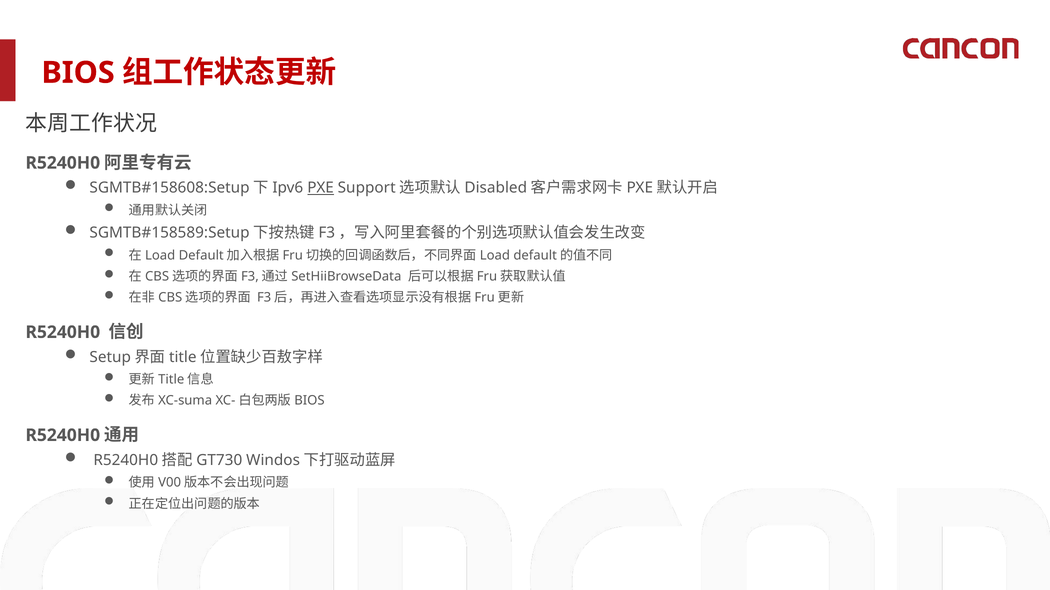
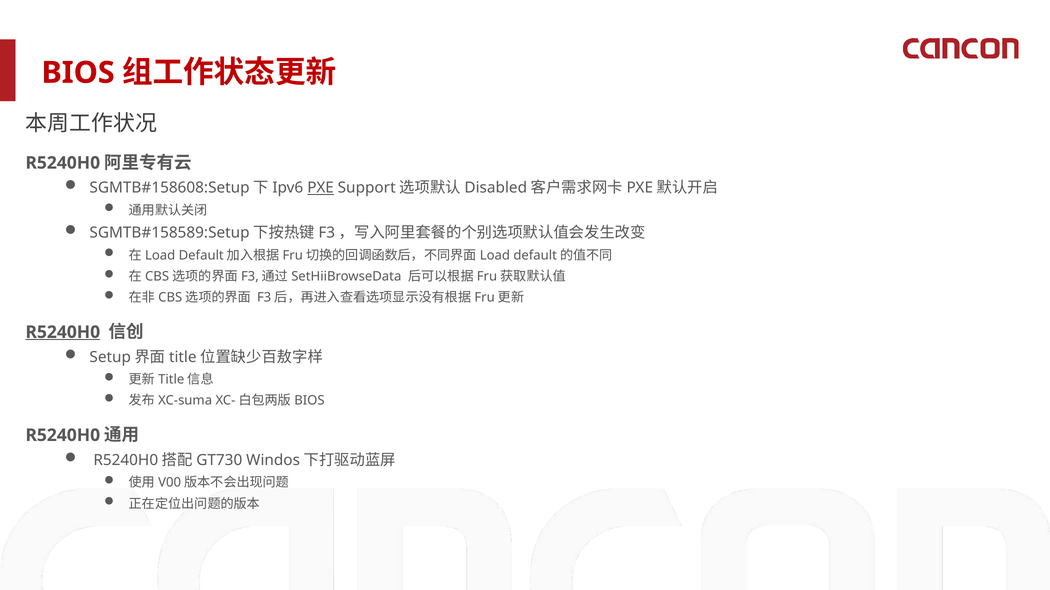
R5240H0 at (63, 333) underline: none -> present
